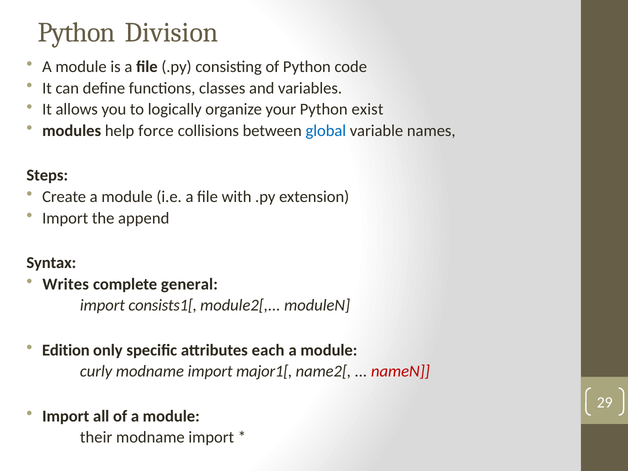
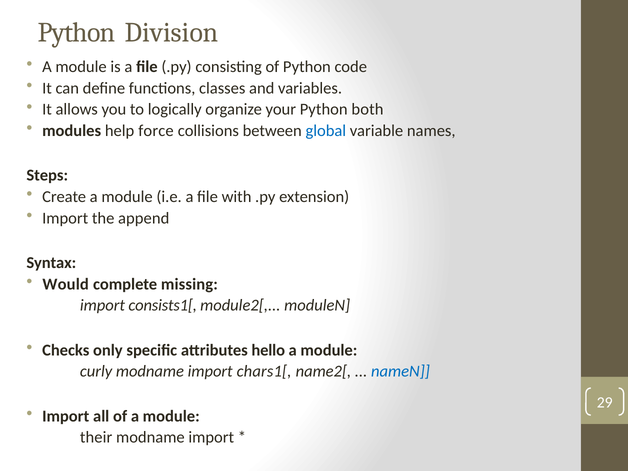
exist: exist -> both
Writes: Writes -> Would
general: general -> missing
Edition: Edition -> Checks
each: each -> hello
major1[: major1[ -> chars1[
nameN colour: red -> blue
